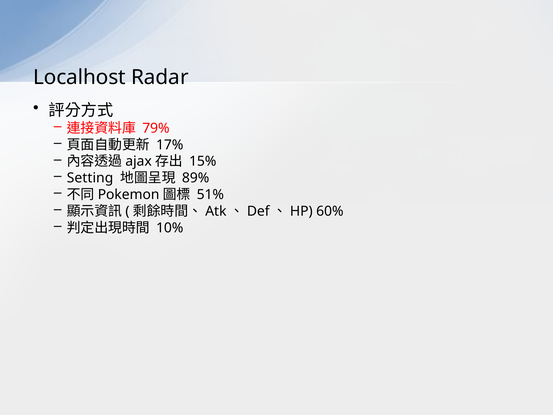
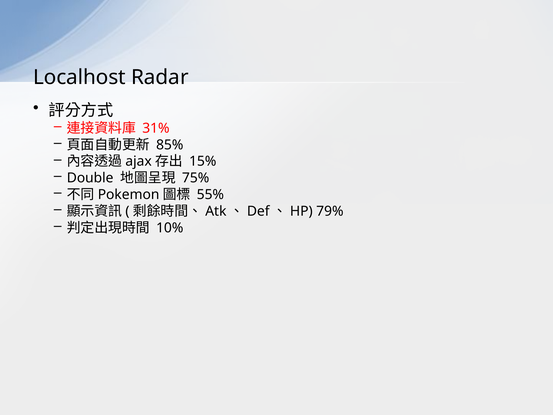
79%: 79% -> 31%
17%: 17% -> 85%
Setting: Setting -> Double
89%: 89% -> 75%
51%: 51% -> 55%
60%: 60% -> 79%
